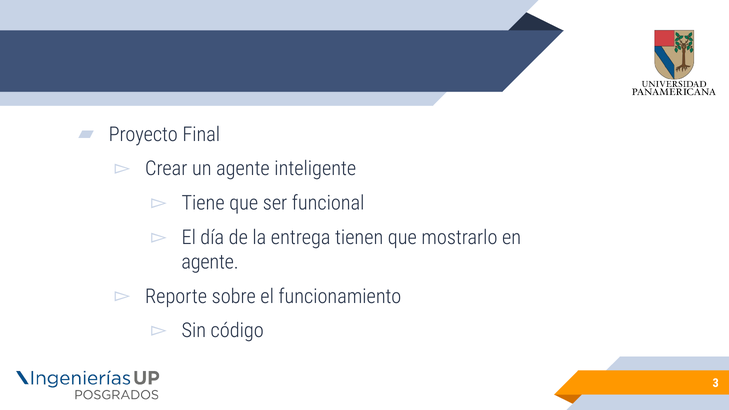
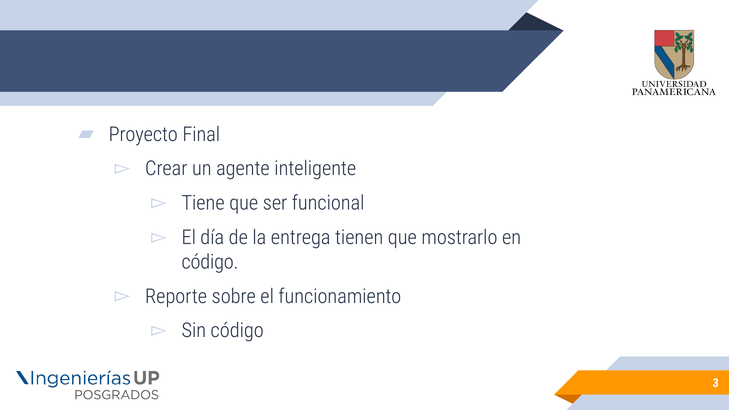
agente at (210, 262): agente -> código
